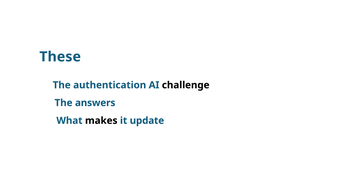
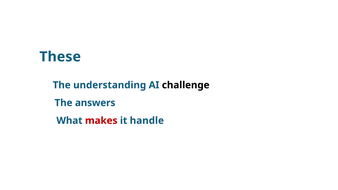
authentication: authentication -> understanding
makes colour: black -> red
update: update -> handle
